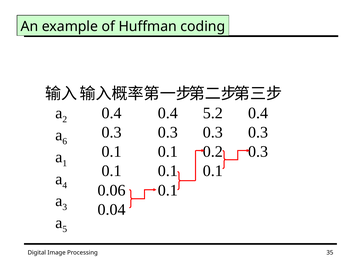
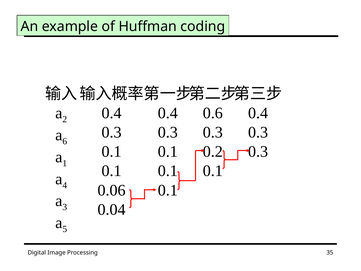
5.2: 5.2 -> 0.6
